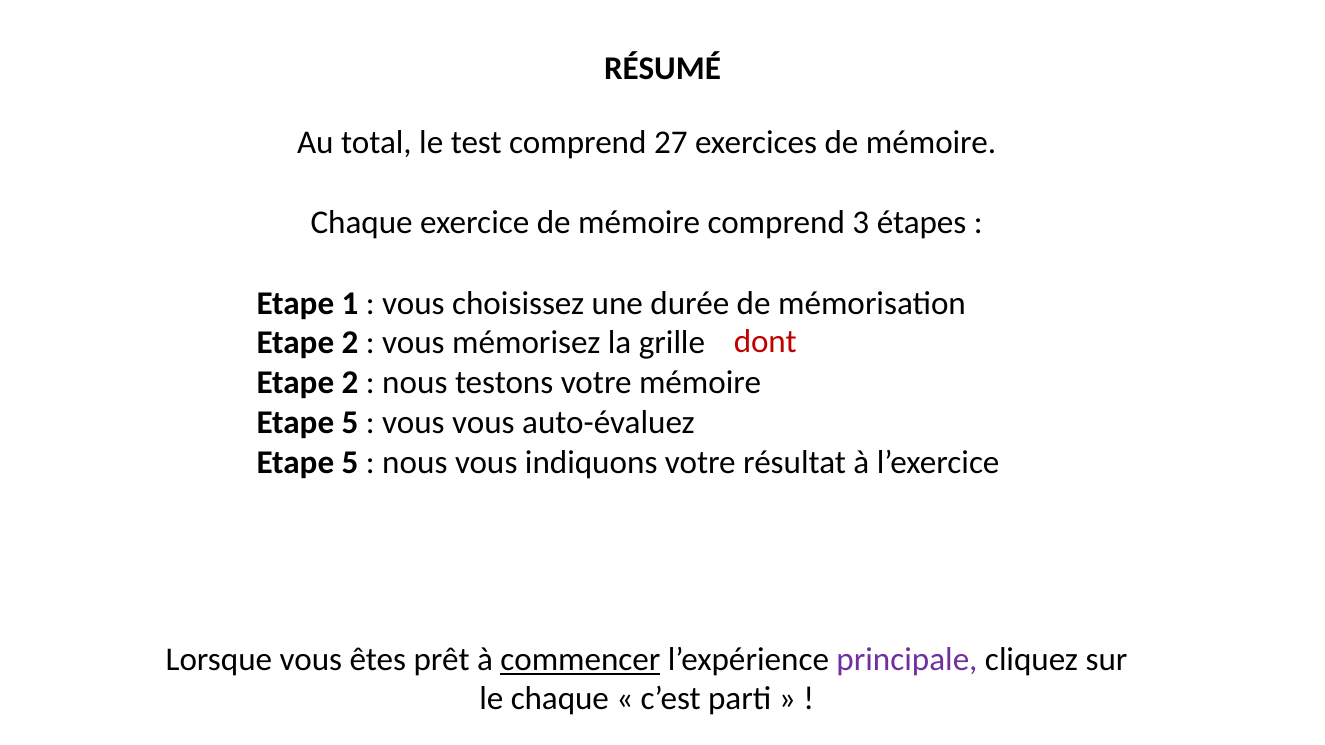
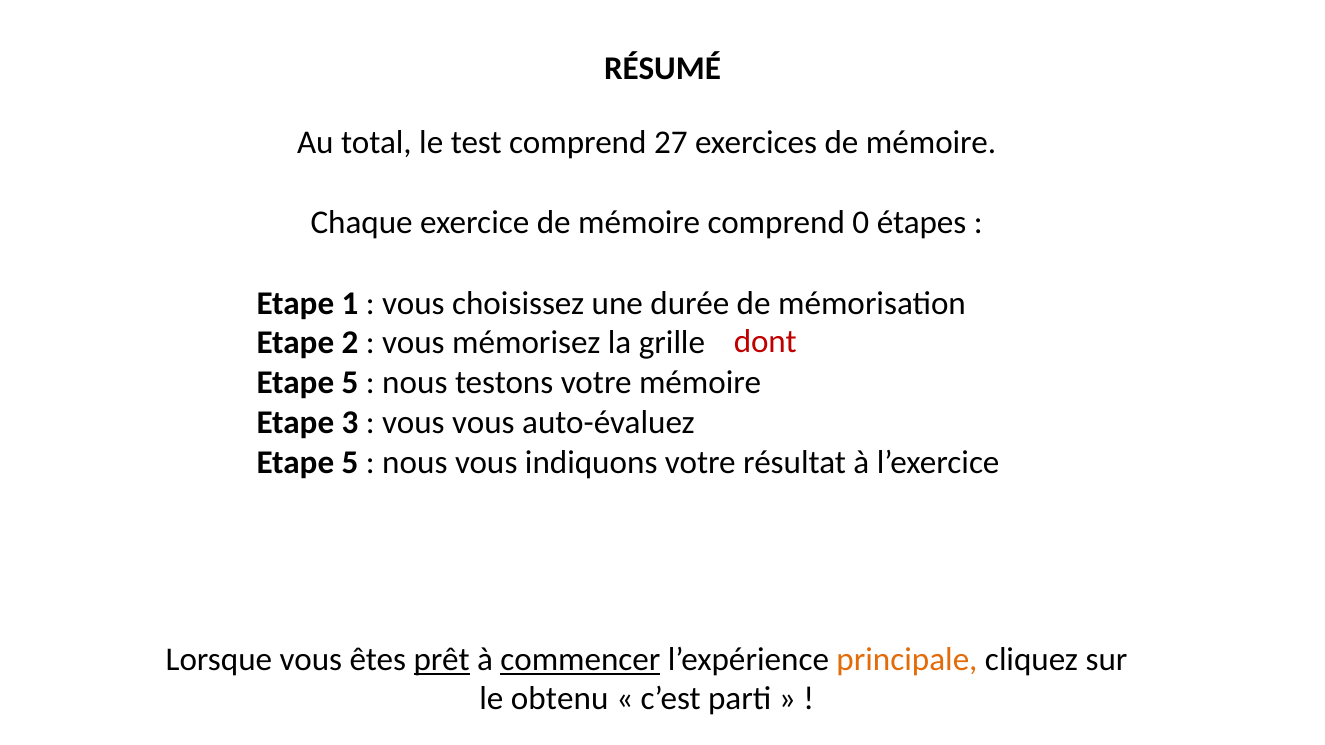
comprend 3: 3 -> 0
2 at (350, 383): 2 -> 5
5 at (350, 423): 5 -> 3
prêt underline: none -> present
principale colour: purple -> orange
le chaque: chaque -> obtenu
